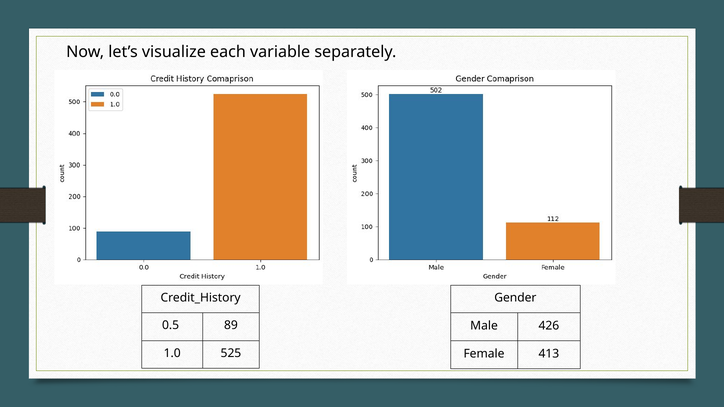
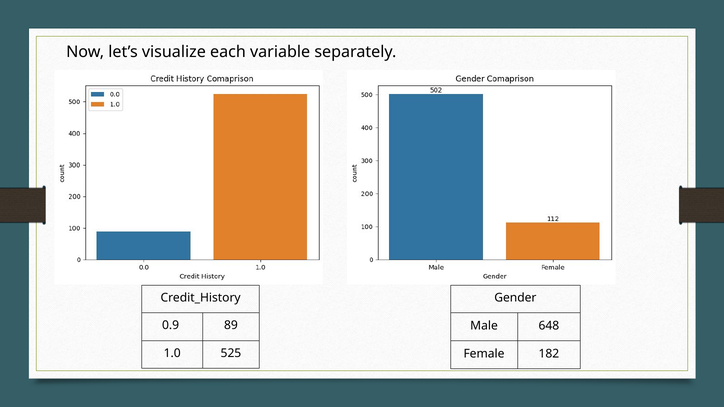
0.5: 0.5 -> 0.9
426: 426 -> 648
413: 413 -> 182
